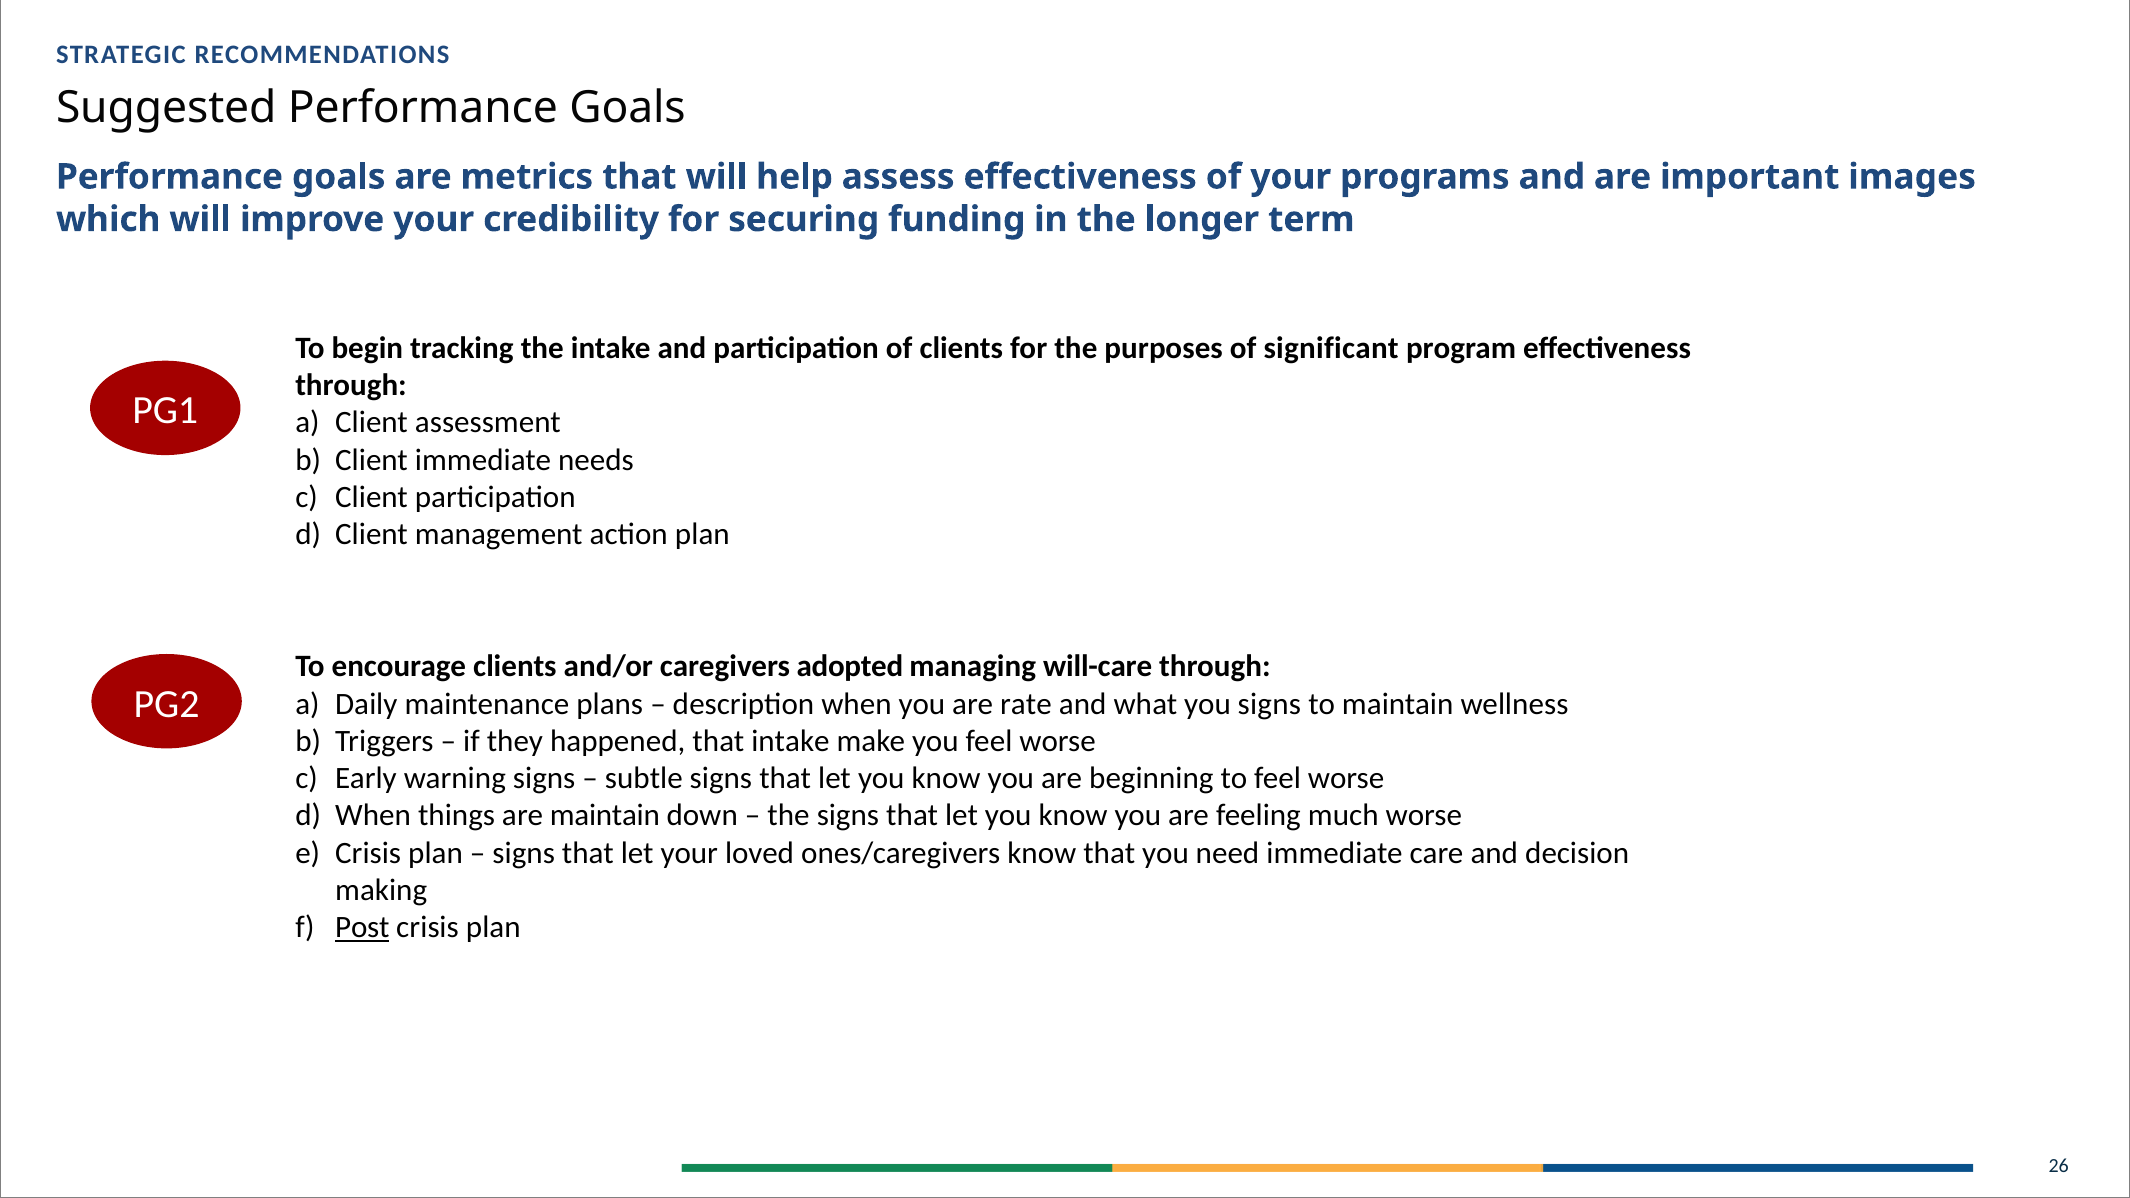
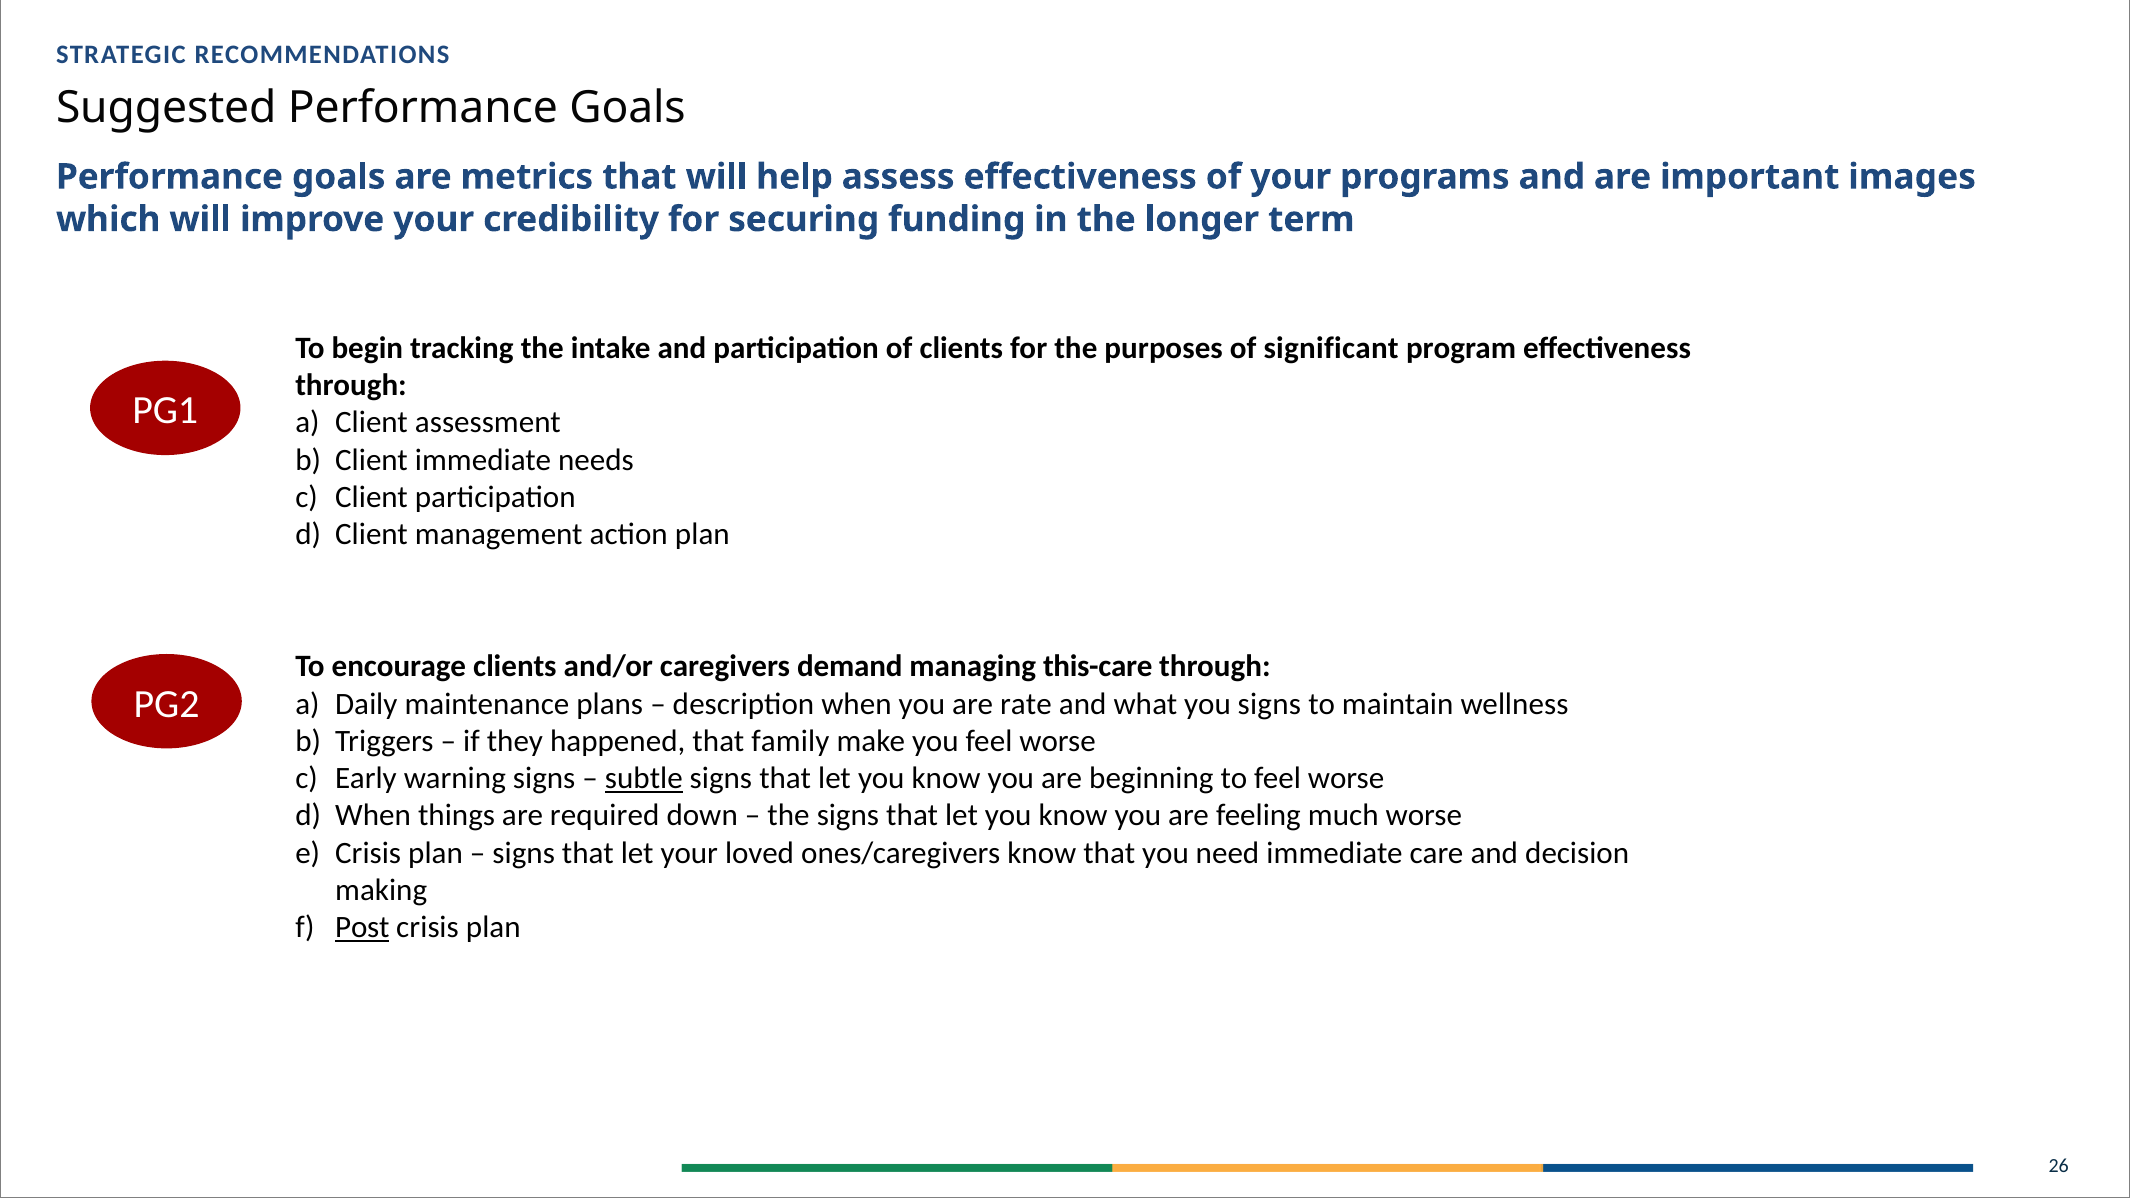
adopted: adopted -> demand
will-care: will-care -> this-care
that intake: intake -> family
subtle underline: none -> present
are maintain: maintain -> required
